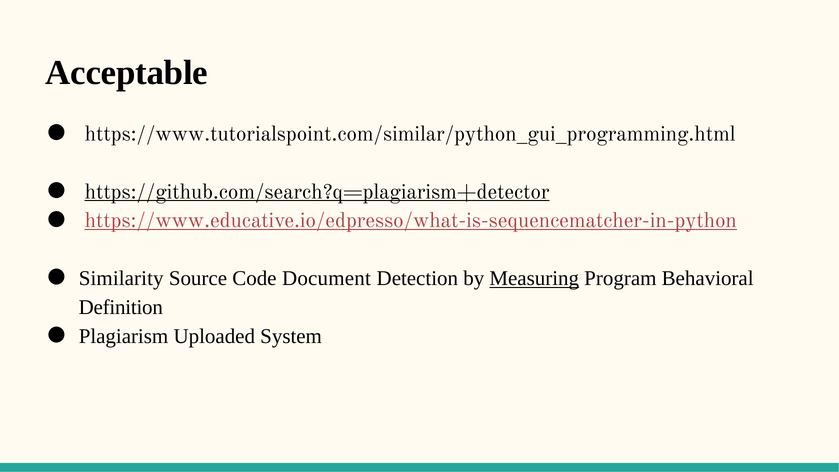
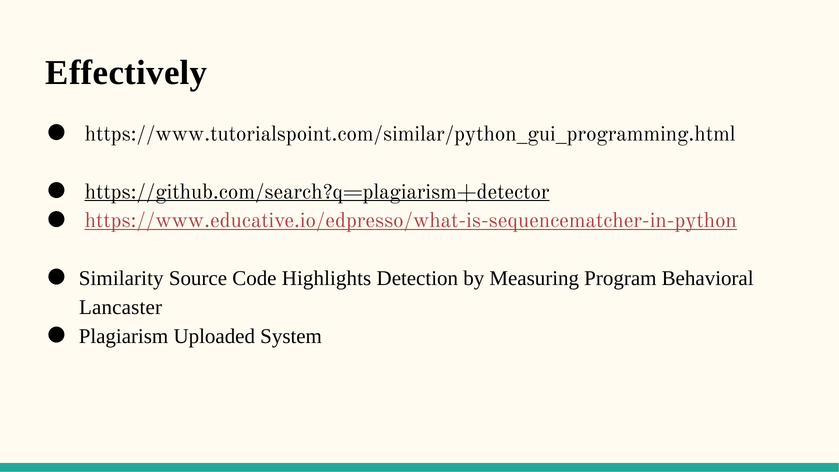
Acceptable: Acceptable -> Effectively
Document: Document -> Highlights
Measuring underline: present -> none
Definition: Definition -> Lancaster
